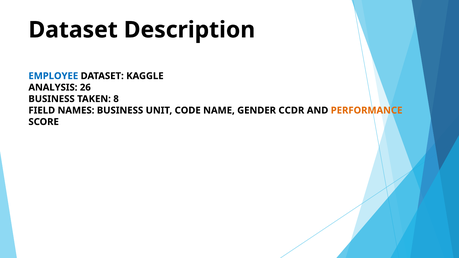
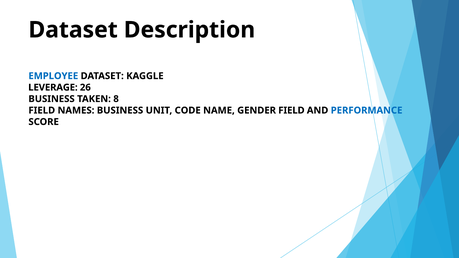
ANALYSIS: ANALYSIS -> LEVERAGE
GENDER CCDR: CCDR -> FIELD
PERFORMANCE colour: orange -> blue
